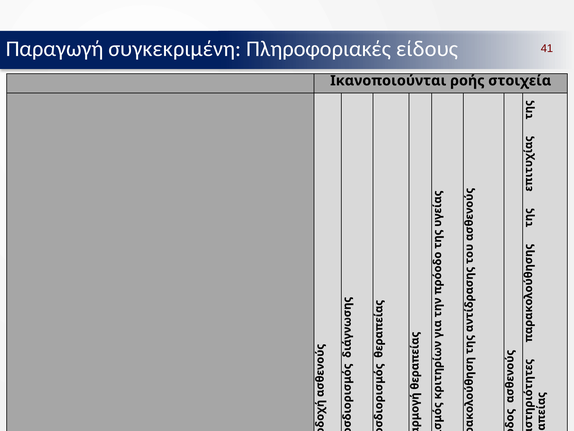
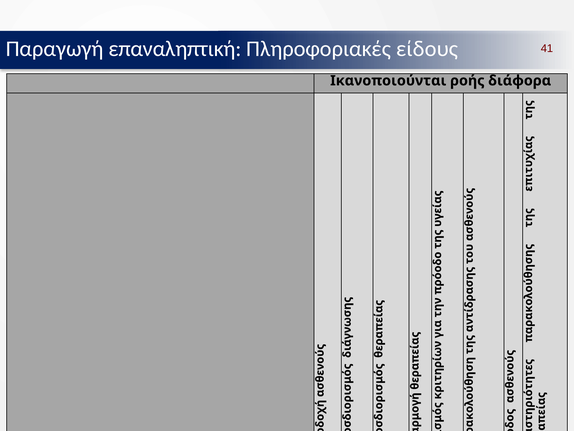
συγκεκριμένη: συγκεκριμένη -> επαναληπτική
στοιχεία: στοιχεία -> διάφορα
